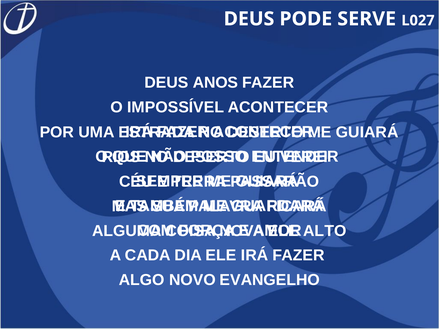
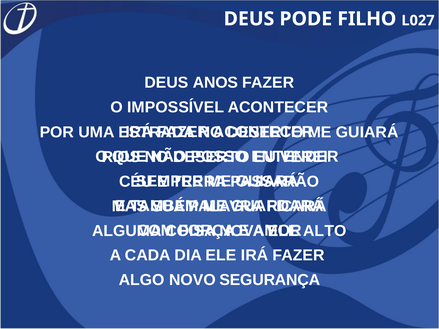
SERVE: SERVE -> FILHO
EVANGELHO: EVANGELHO -> SEGURANÇA
